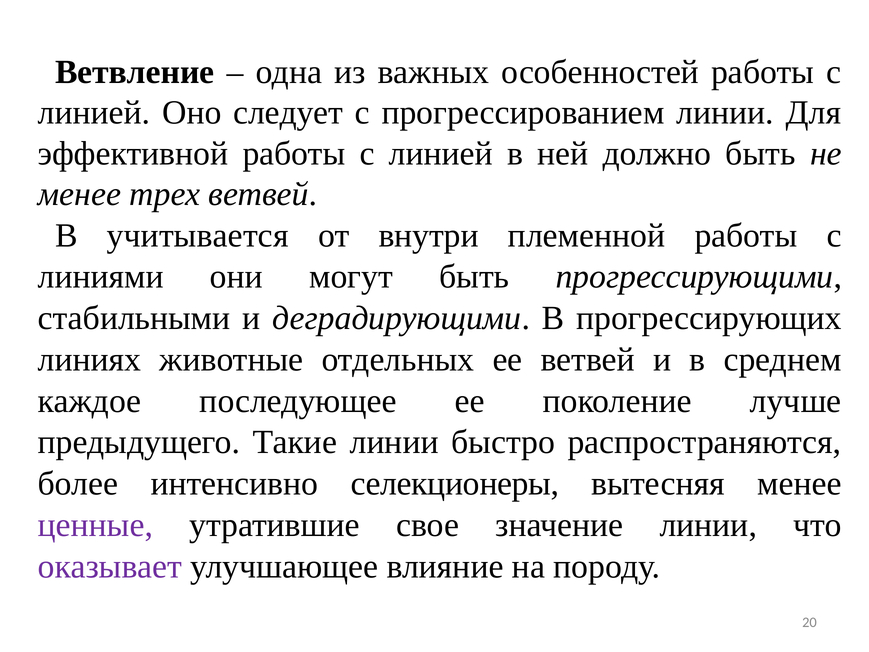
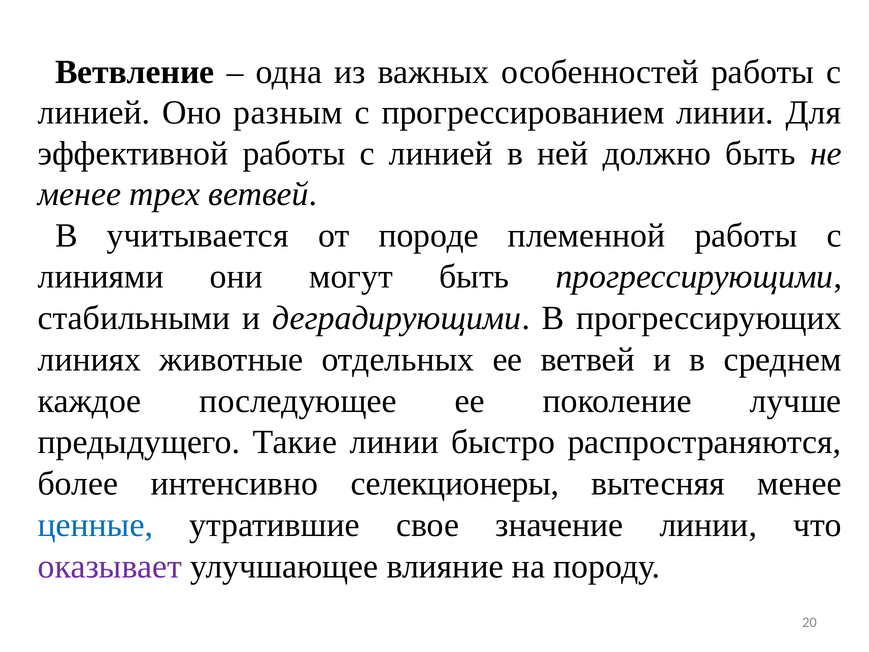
следует: следует -> разным
внутри: внутри -> породе
ценные colour: purple -> blue
